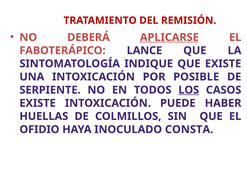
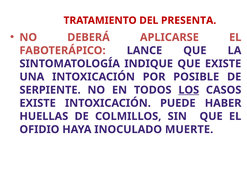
REMISIÓN: REMISIÓN -> PRESENTA
APLICARSE underline: present -> none
CONSTA: CONSTA -> MUERTE
